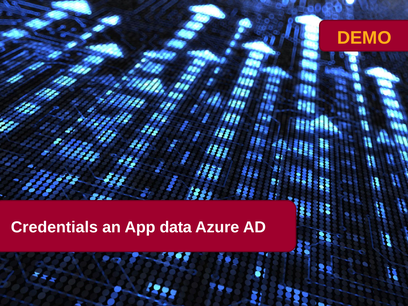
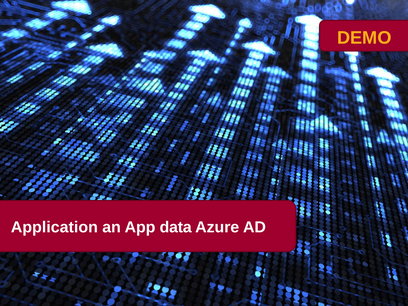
Credentials: Credentials -> Application
